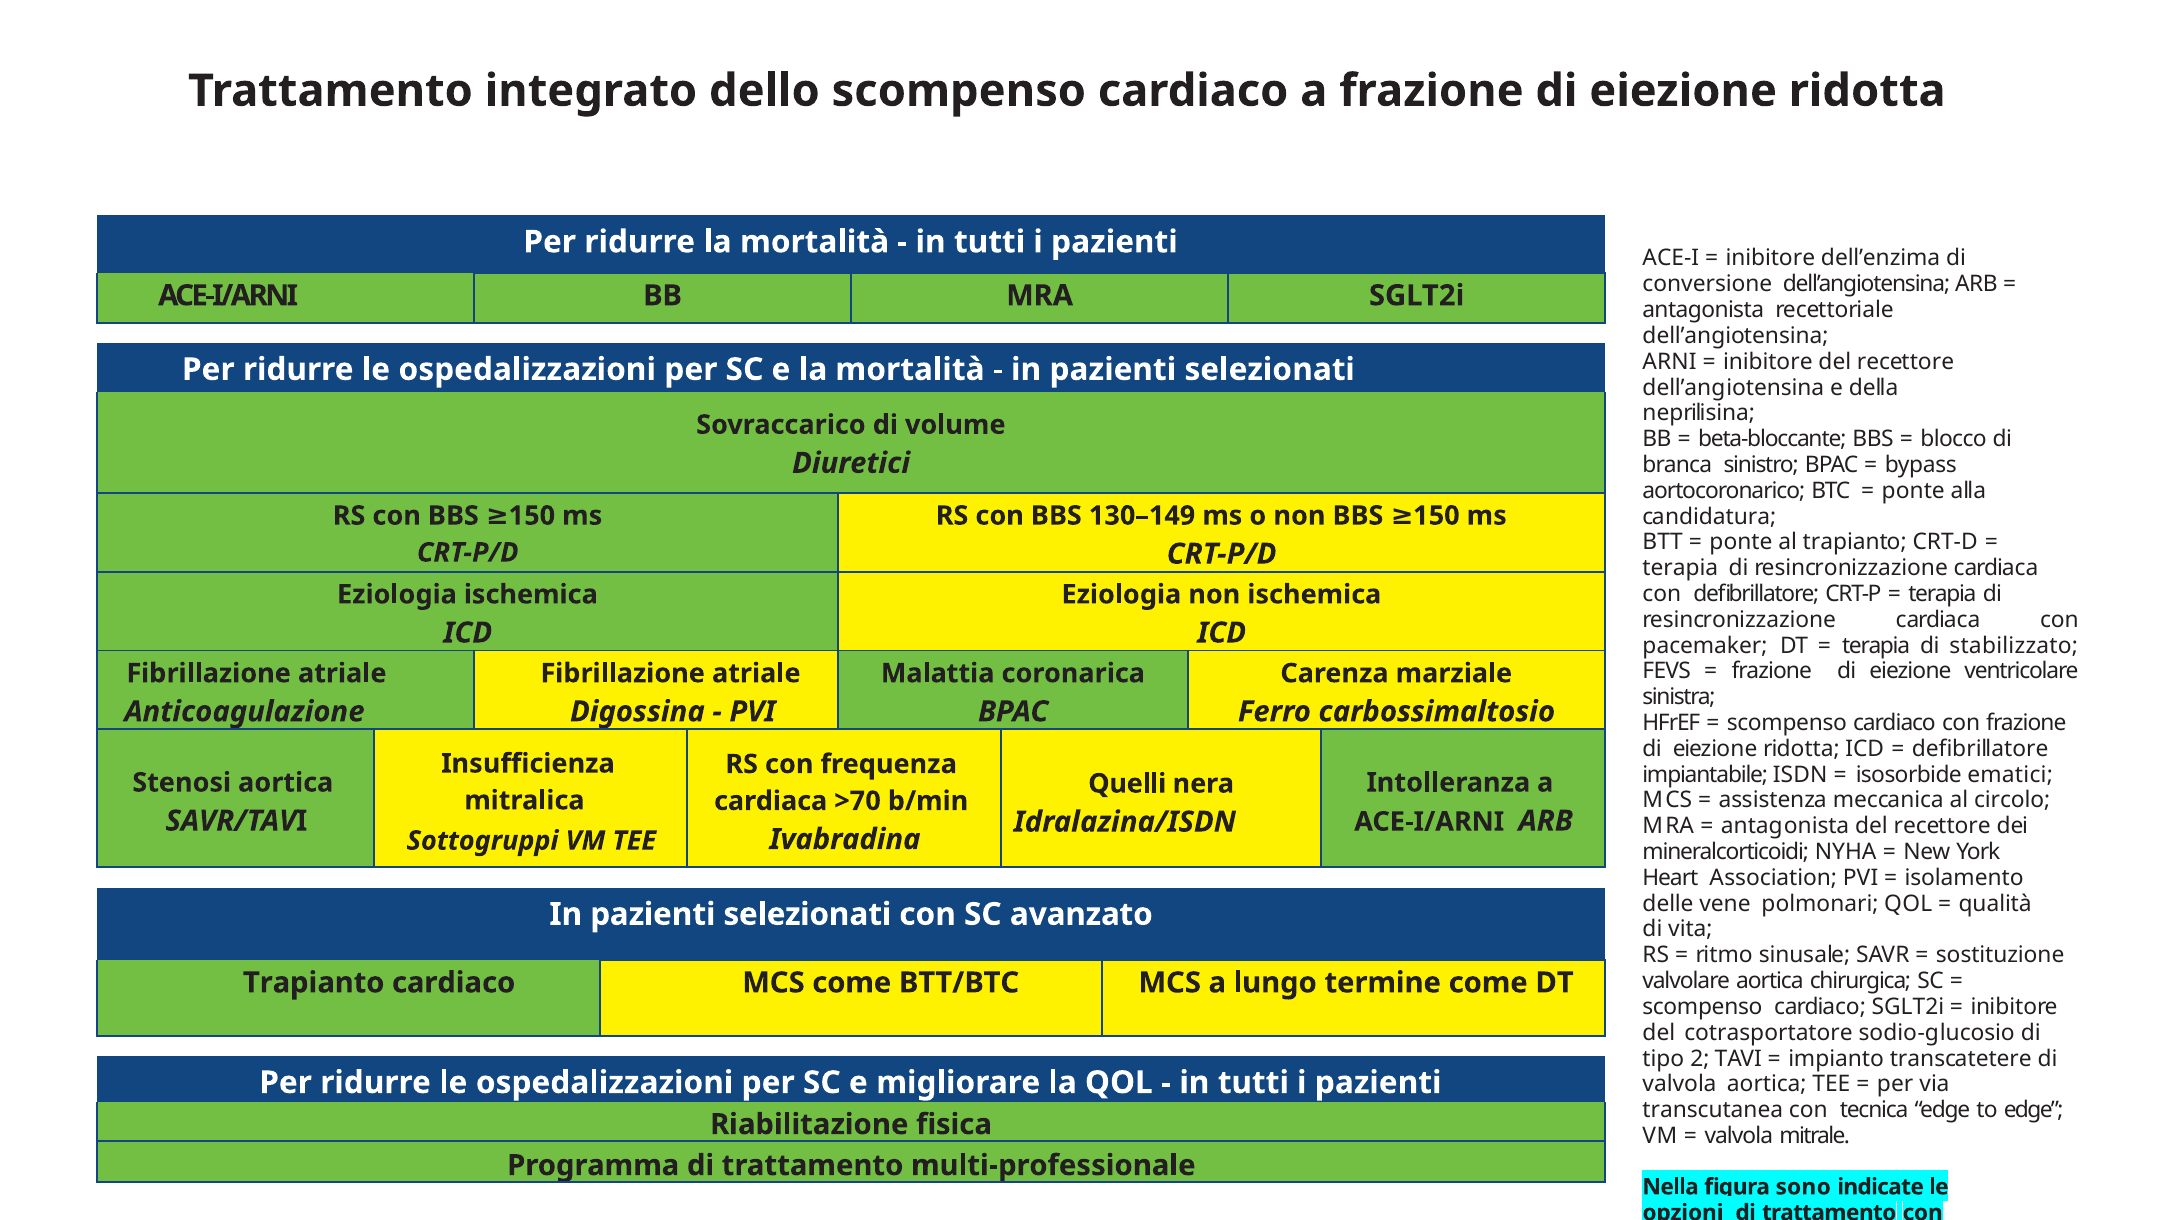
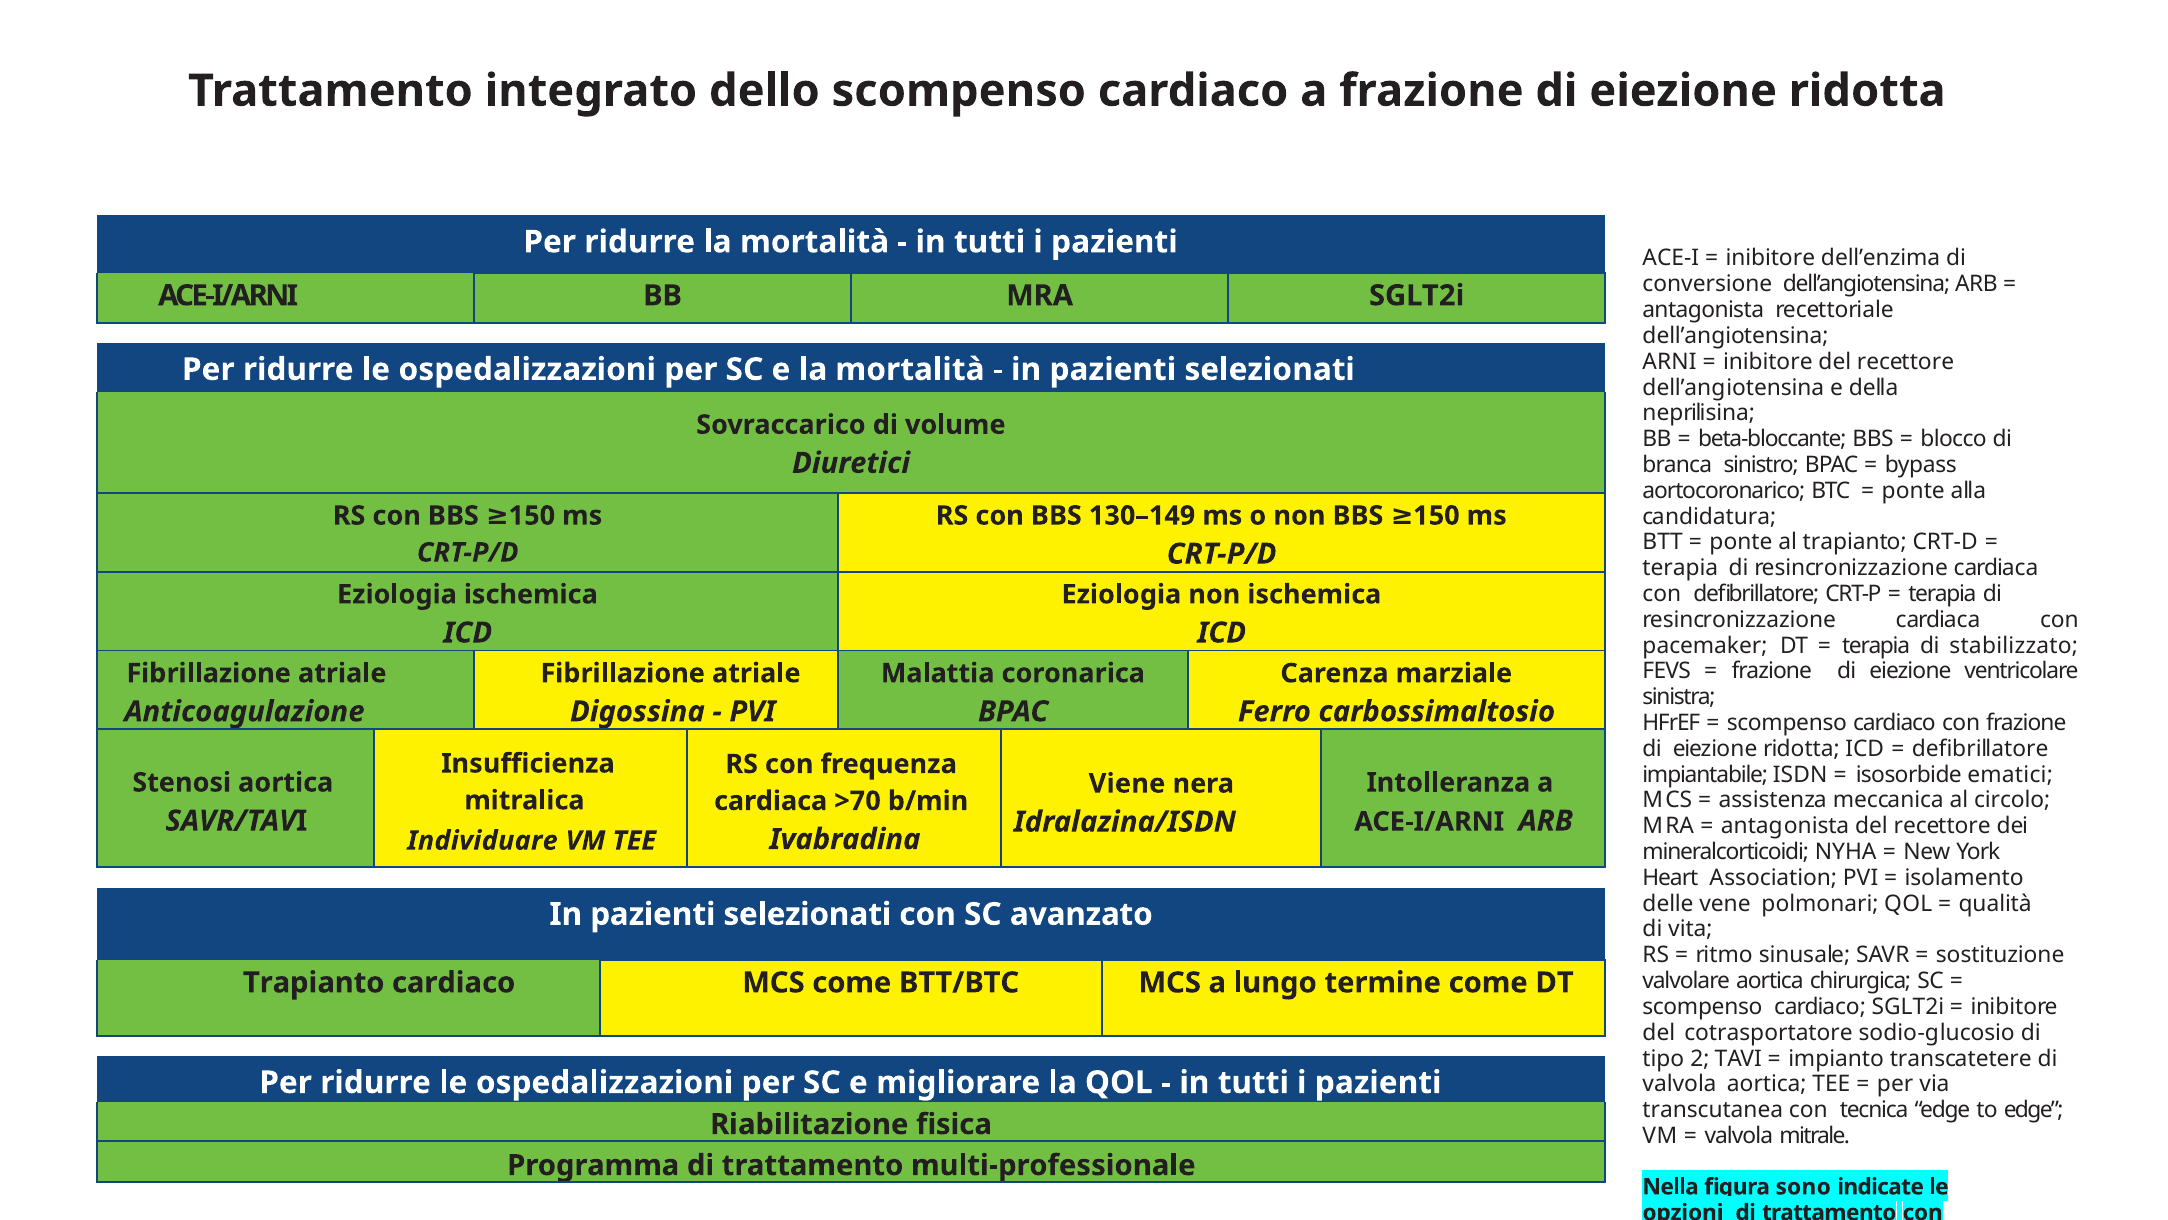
Quelli: Quelli -> Viene
Sottogruppi: Sottogruppi -> Individuare
